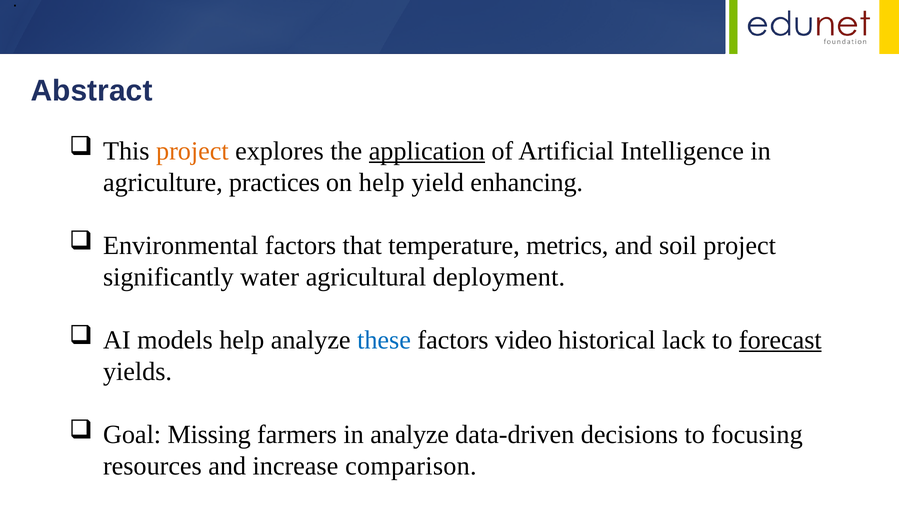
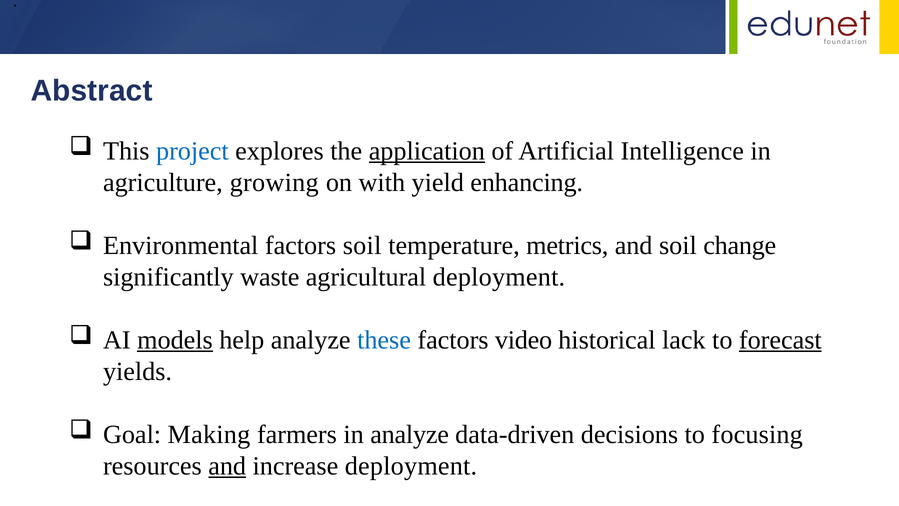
project at (192, 151) colour: orange -> blue
practices: practices -> growing
on help: help -> with
factors that: that -> soil
soil project: project -> change
water: water -> waste
models underline: none -> present
Missing: Missing -> Making
and at (227, 466) underline: none -> present
increase comparison: comparison -> deployment
